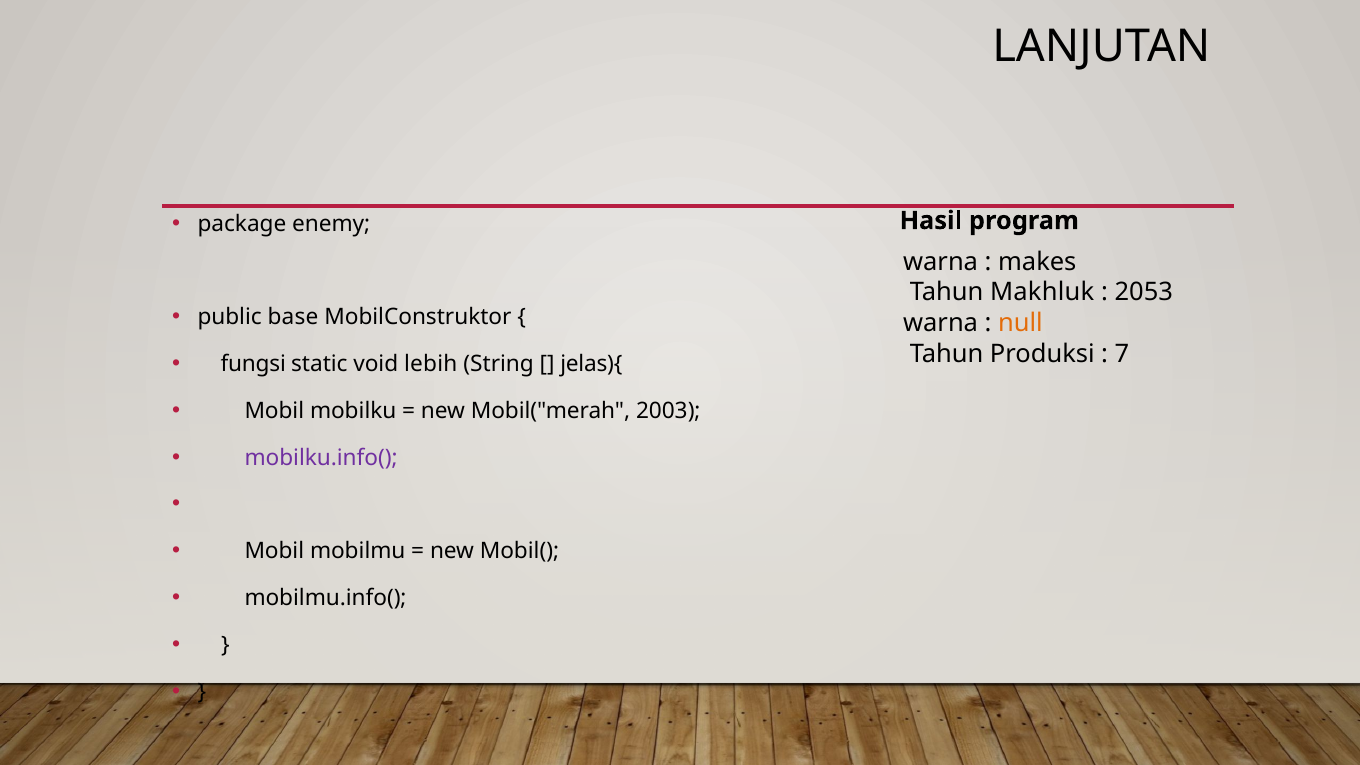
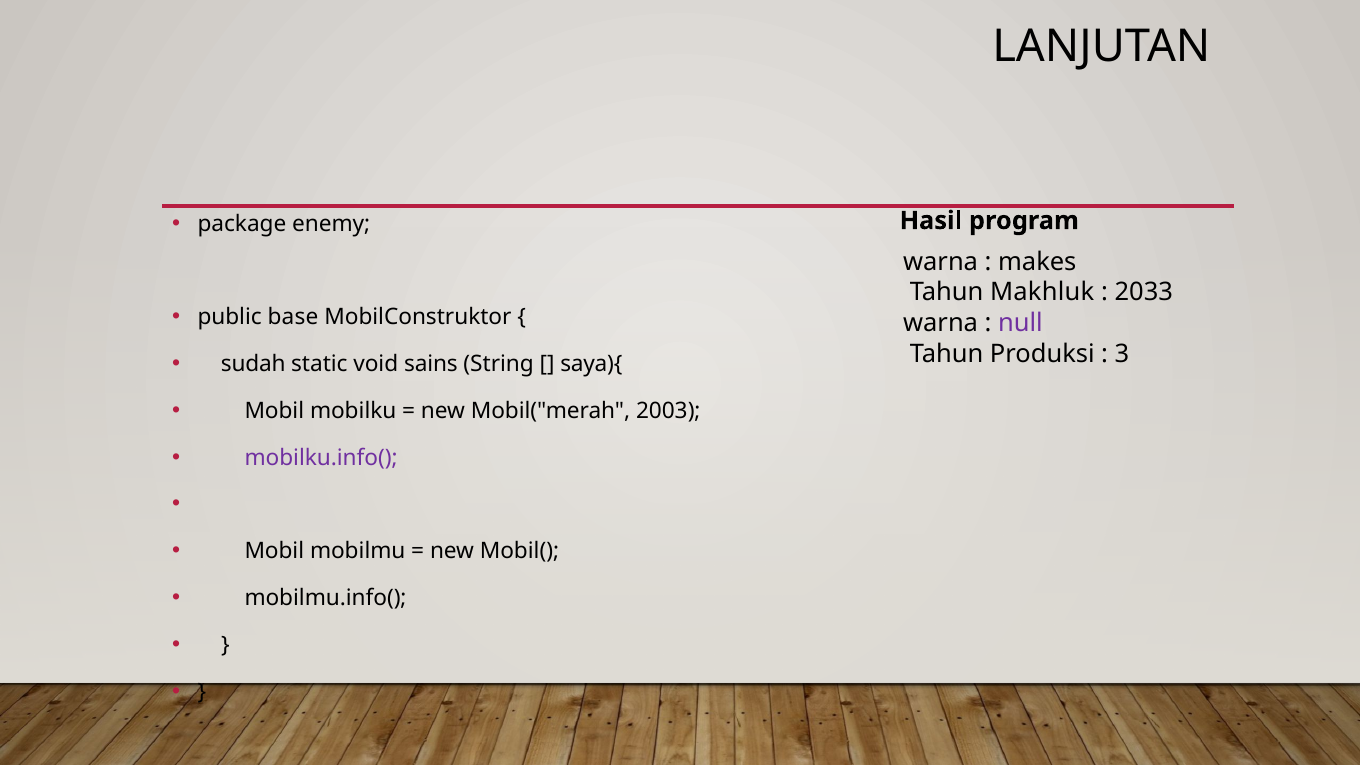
2053: 2053 -> 2033
null colour: orange -> purple
7: 7 -> 3
fungsi: fungsi -> sudah
lebih: lebih -> sains
jelas){: jelas){ -> saya){
